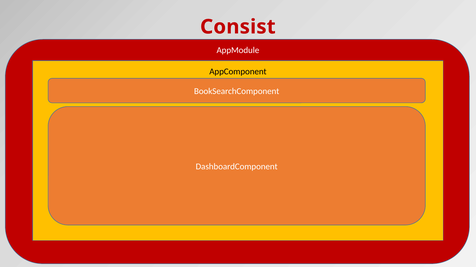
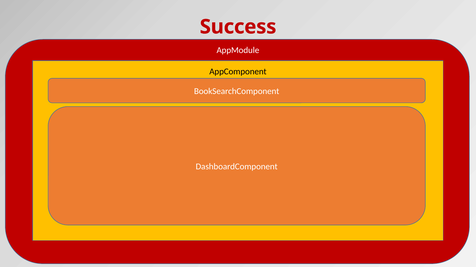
Consist: Consist -> Success
